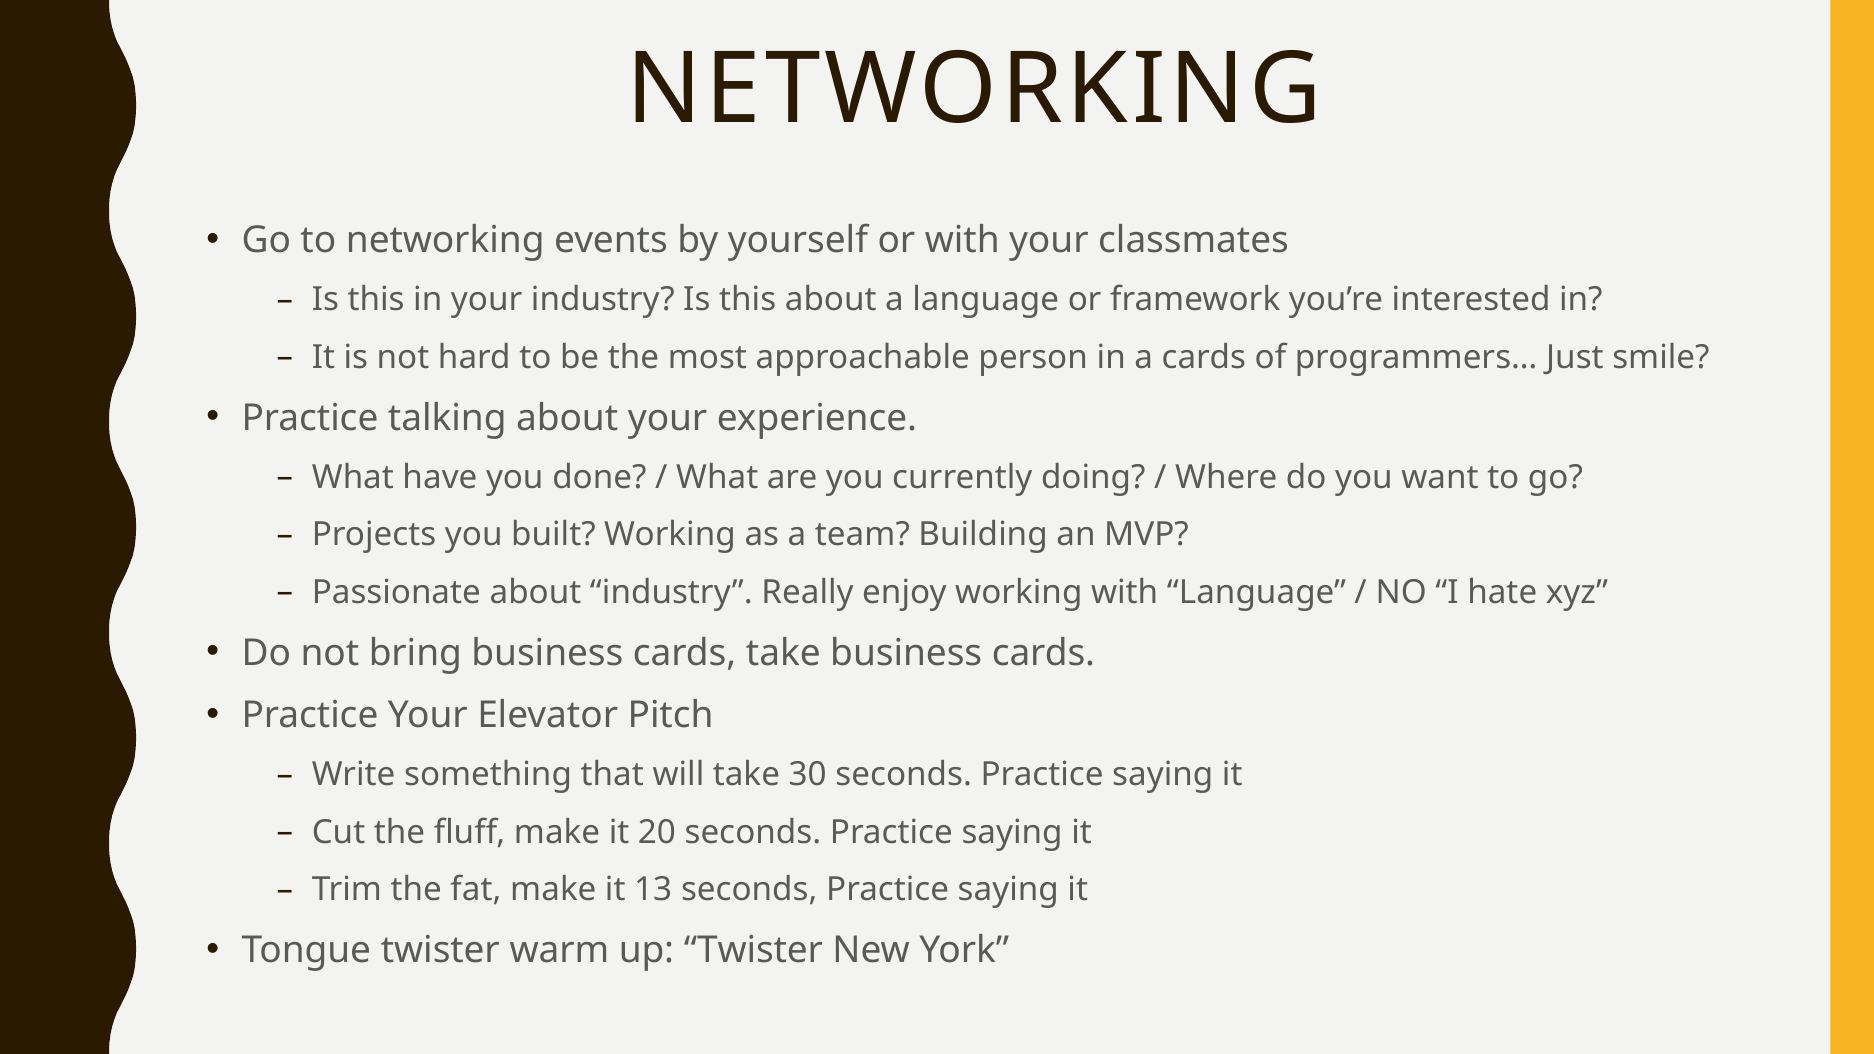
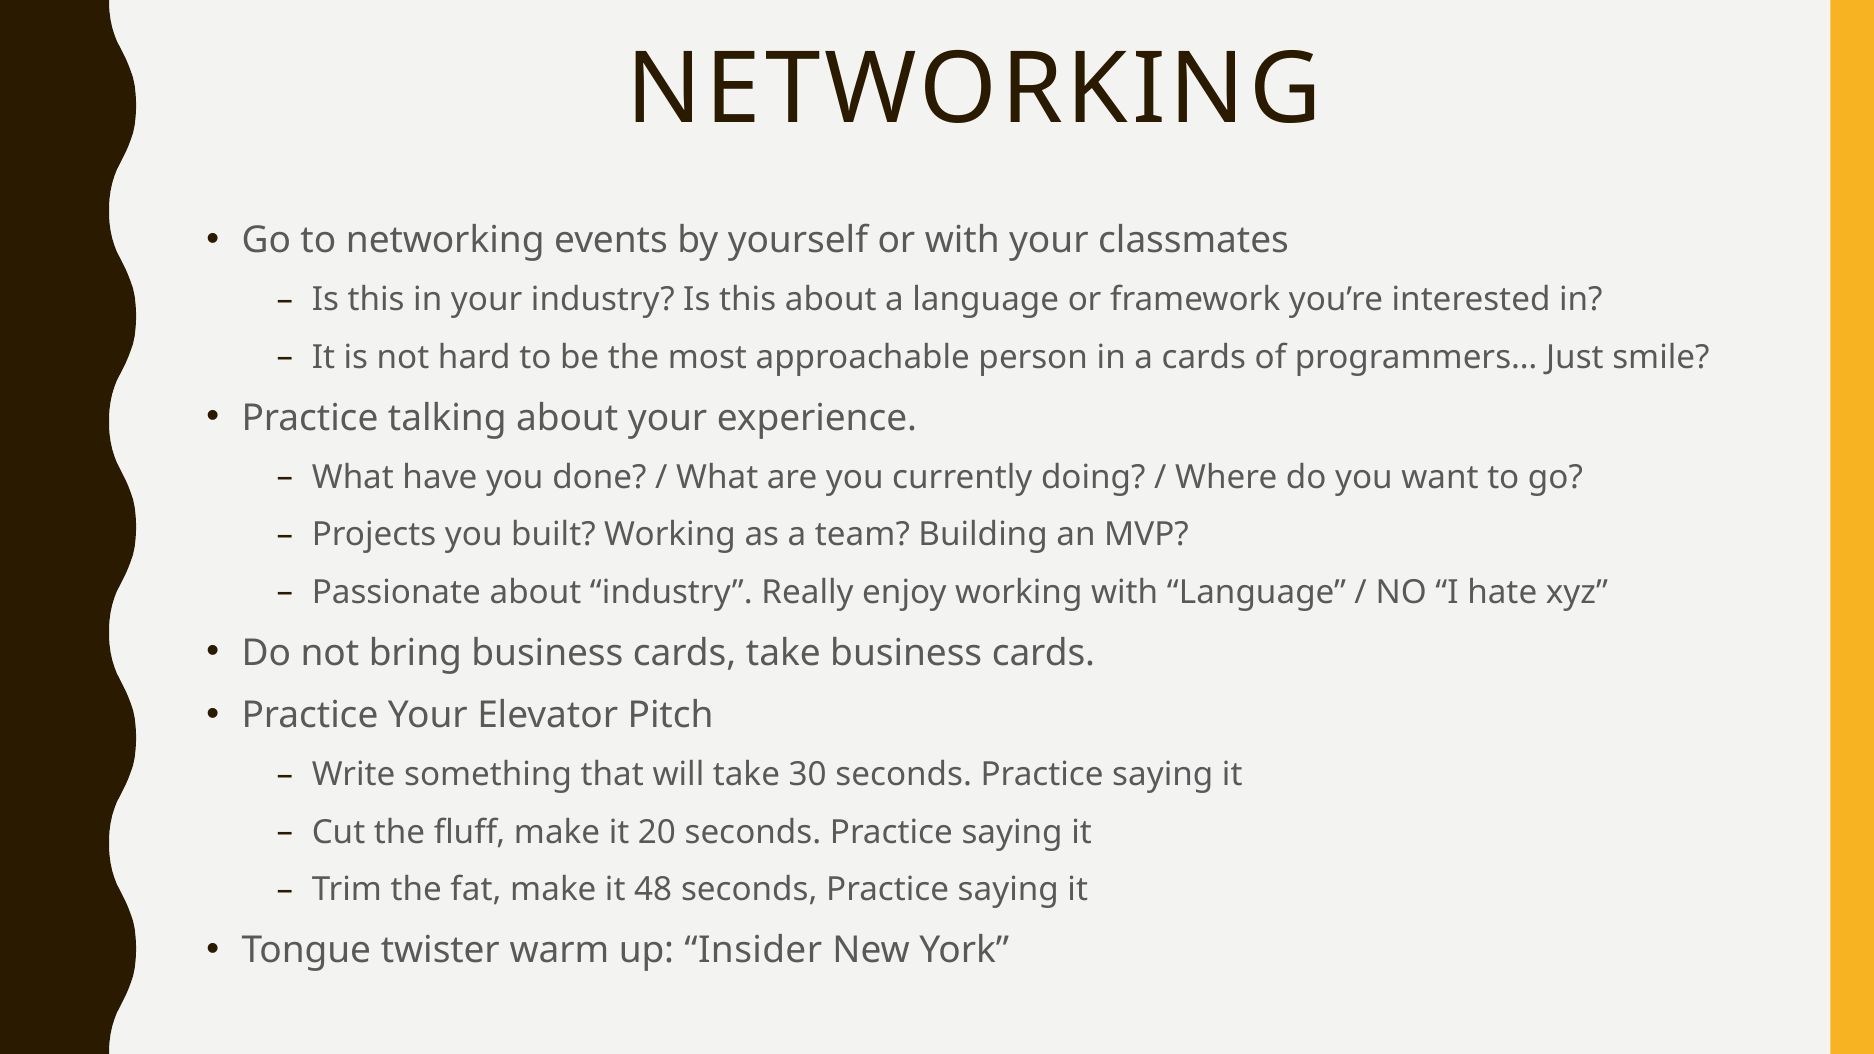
13: 13 -> 48
up Twister: Twister -> Insider
